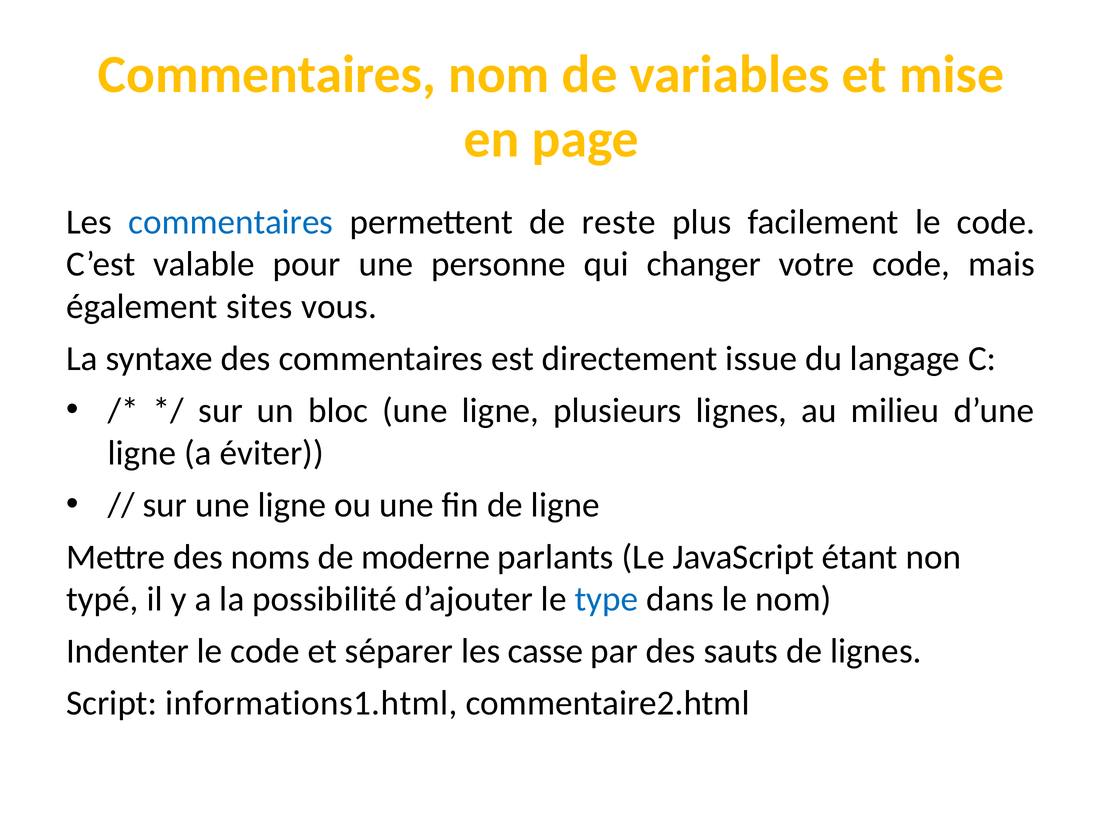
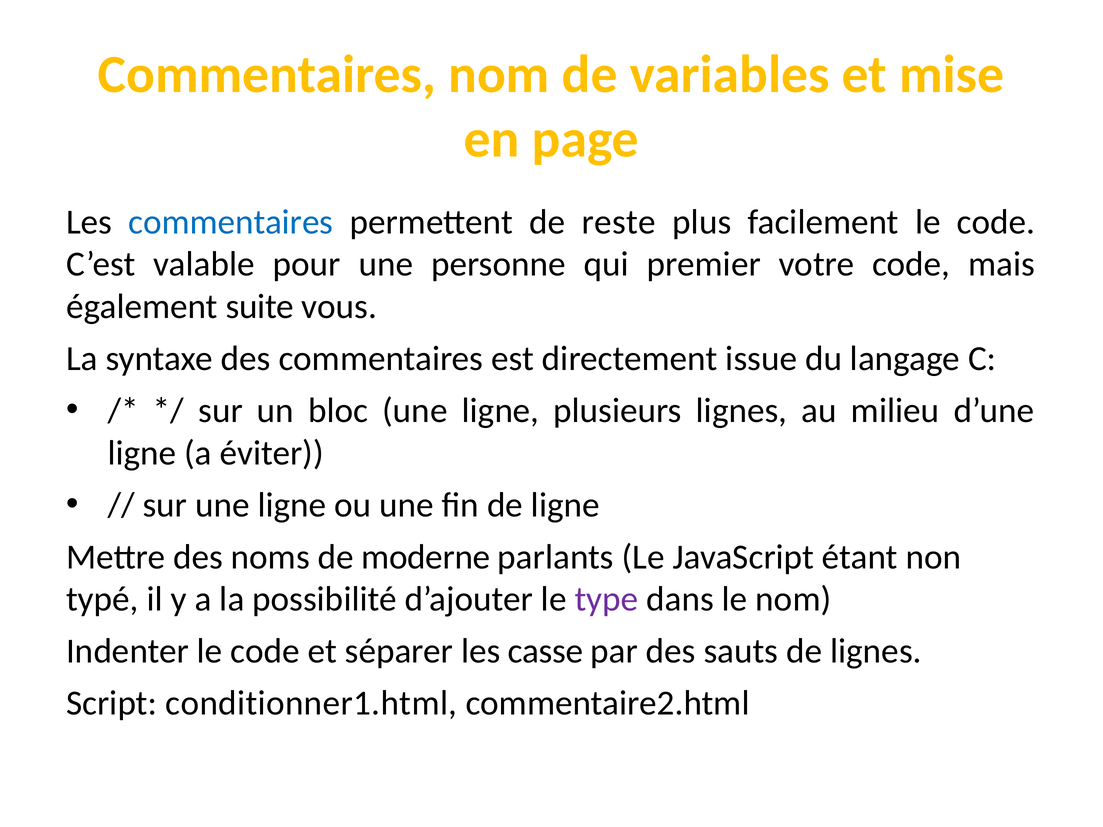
changer: changer -> premier
sites: sites -> suite
type colour: blue -> purple
informations1.html: informations1.html -> conditionner1.html
